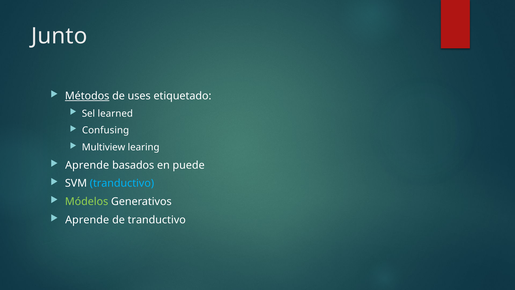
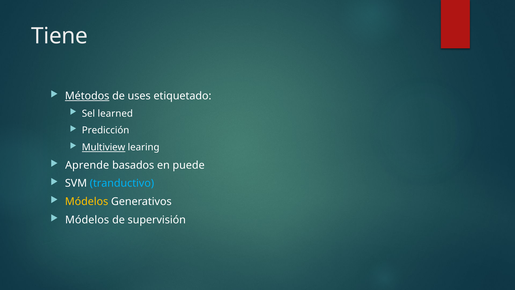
Junto: Junto -> Tiene
Confusing: Confusing -> Predicción
Multiview underline: none -> present
Módelos at (87, 201) colour: light green -> yellow
Aprende at (87, 220): Aprende -> Módelos
de tranductivo: tranductivo -> supervisión
